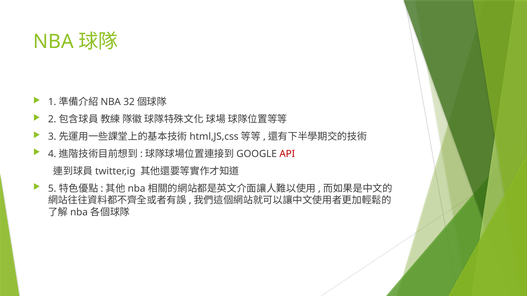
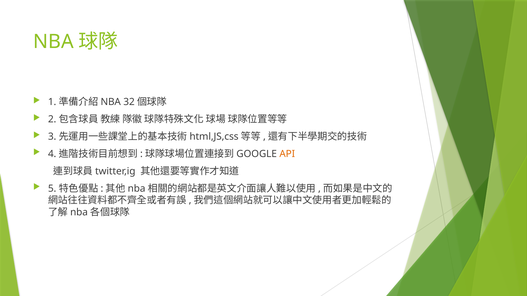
API colour: red -> orange
